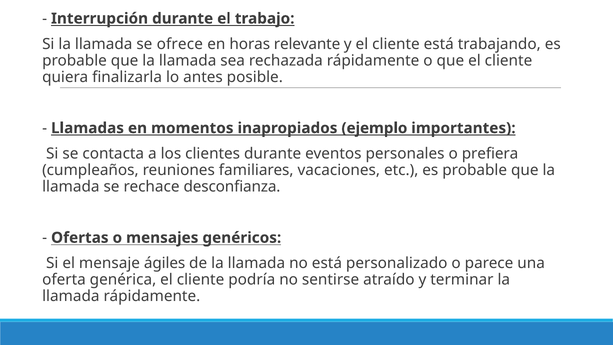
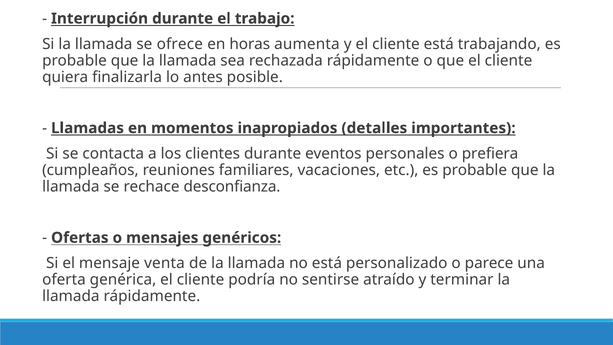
relevante: relevante -> aumenta
ejemplo: ejemplo -> detalles
ágiles: ágiles -> venta
